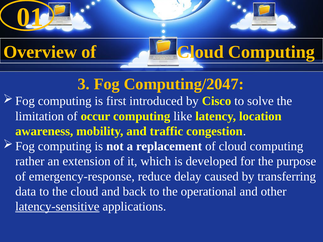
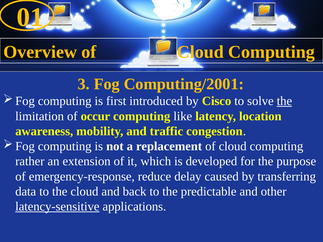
Computing/2047: Computing/2047 -> Computing/2001
the at (284, 101) underline: none -> present
operational: operational -> predictable
